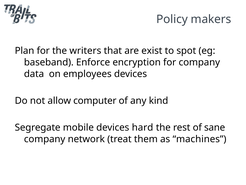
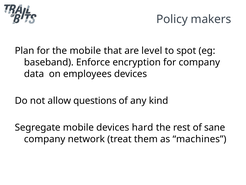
the writers: writers -> mobile
exist: exist -> level
computer: computer -> questions
